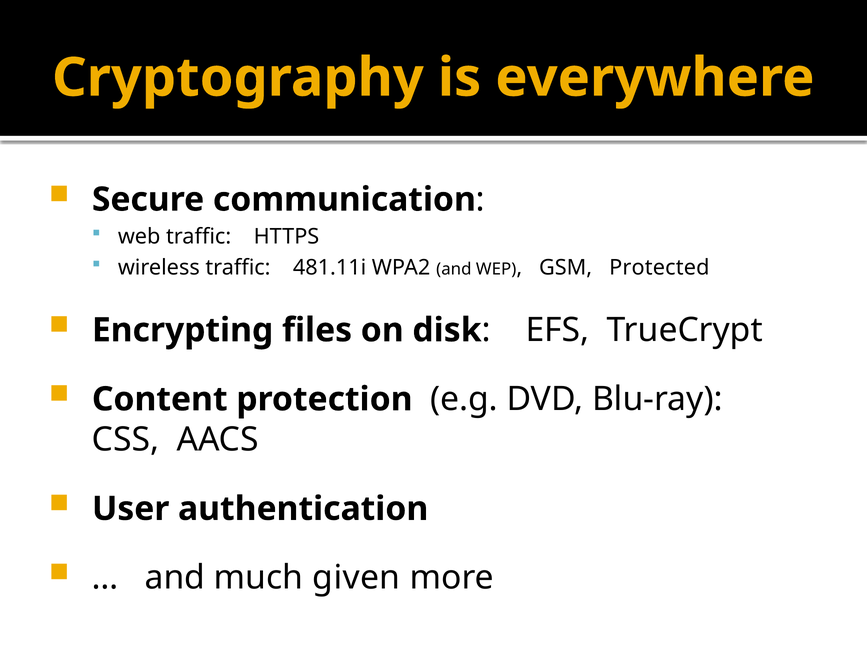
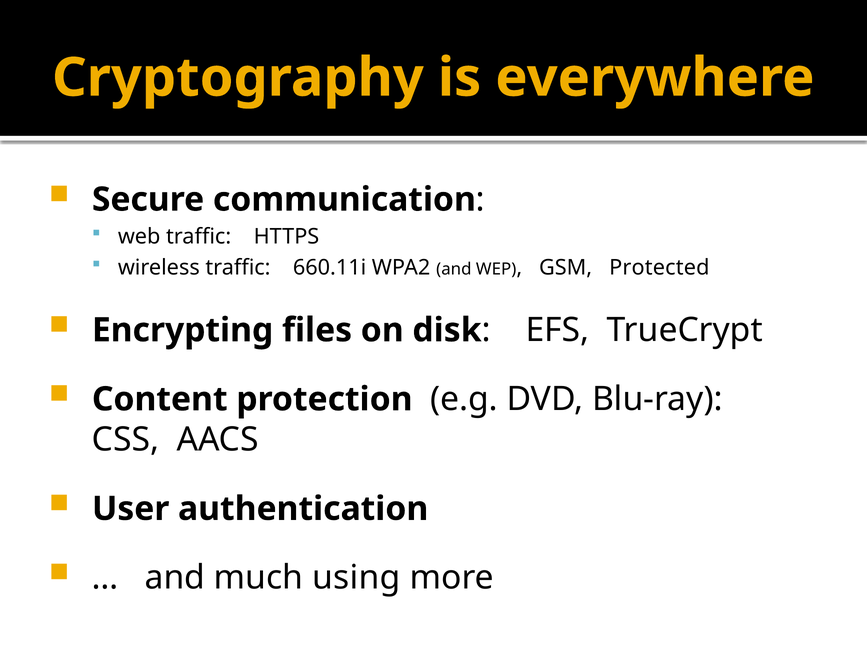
481.11i: 481.11i -> 660.11i
given: given -> using
